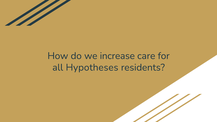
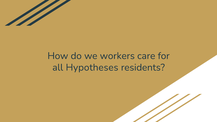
increase: increase -> workers
